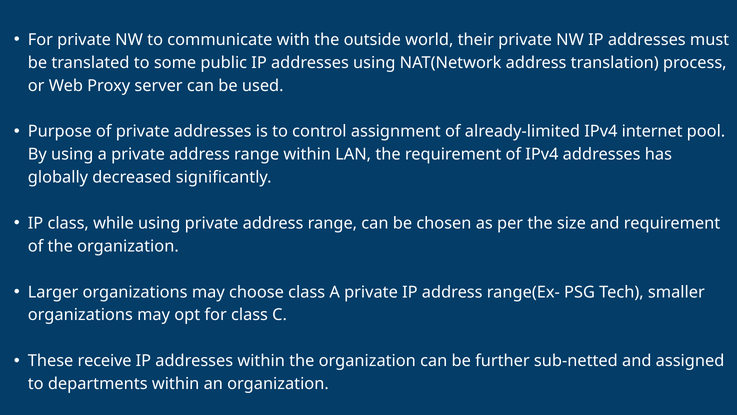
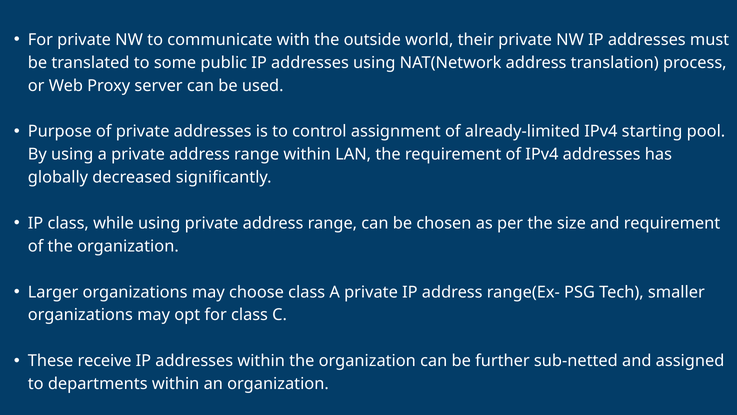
internet: internet -> starting
